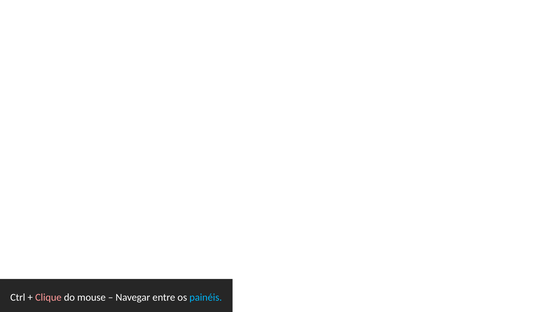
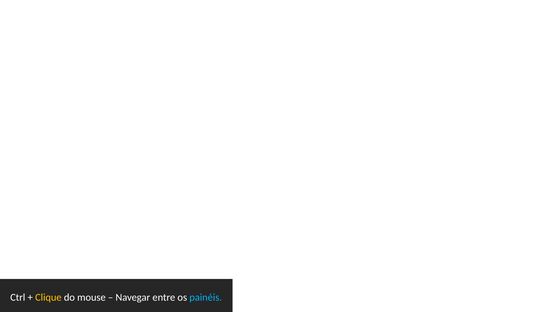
Clique colour: pink -> yellow
